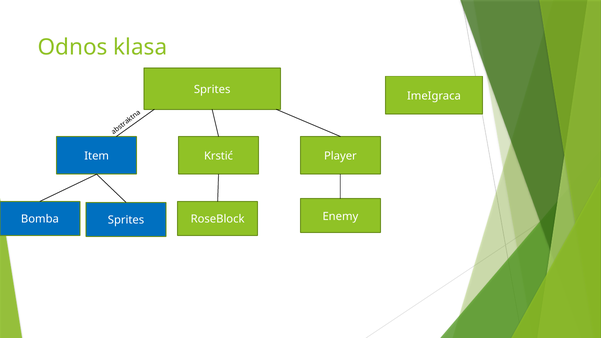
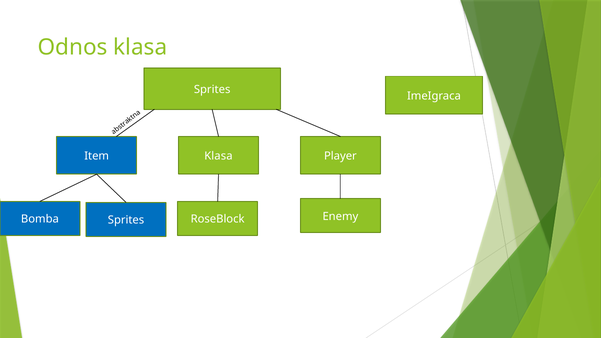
Item Krstić: Krstić -> Klasa
